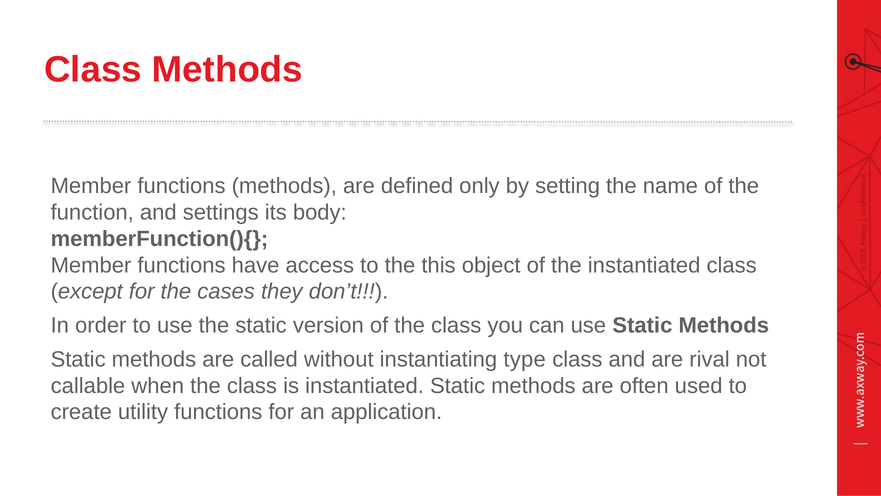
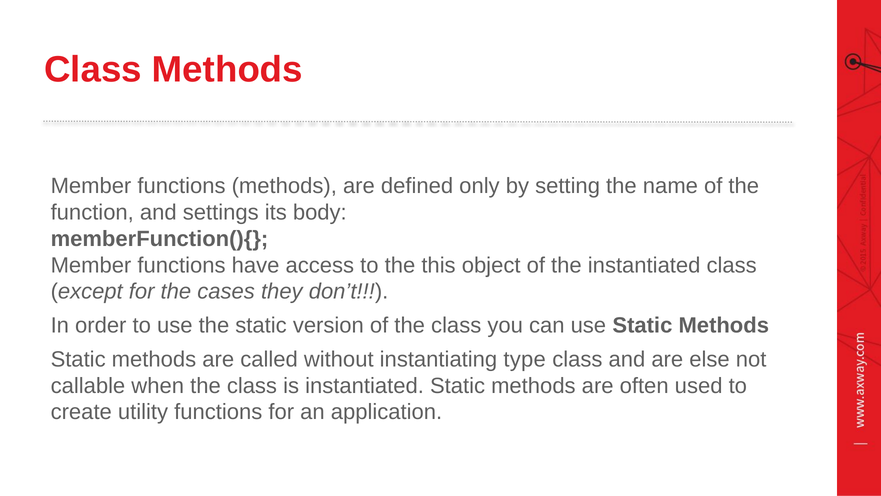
rival: rival -> else
